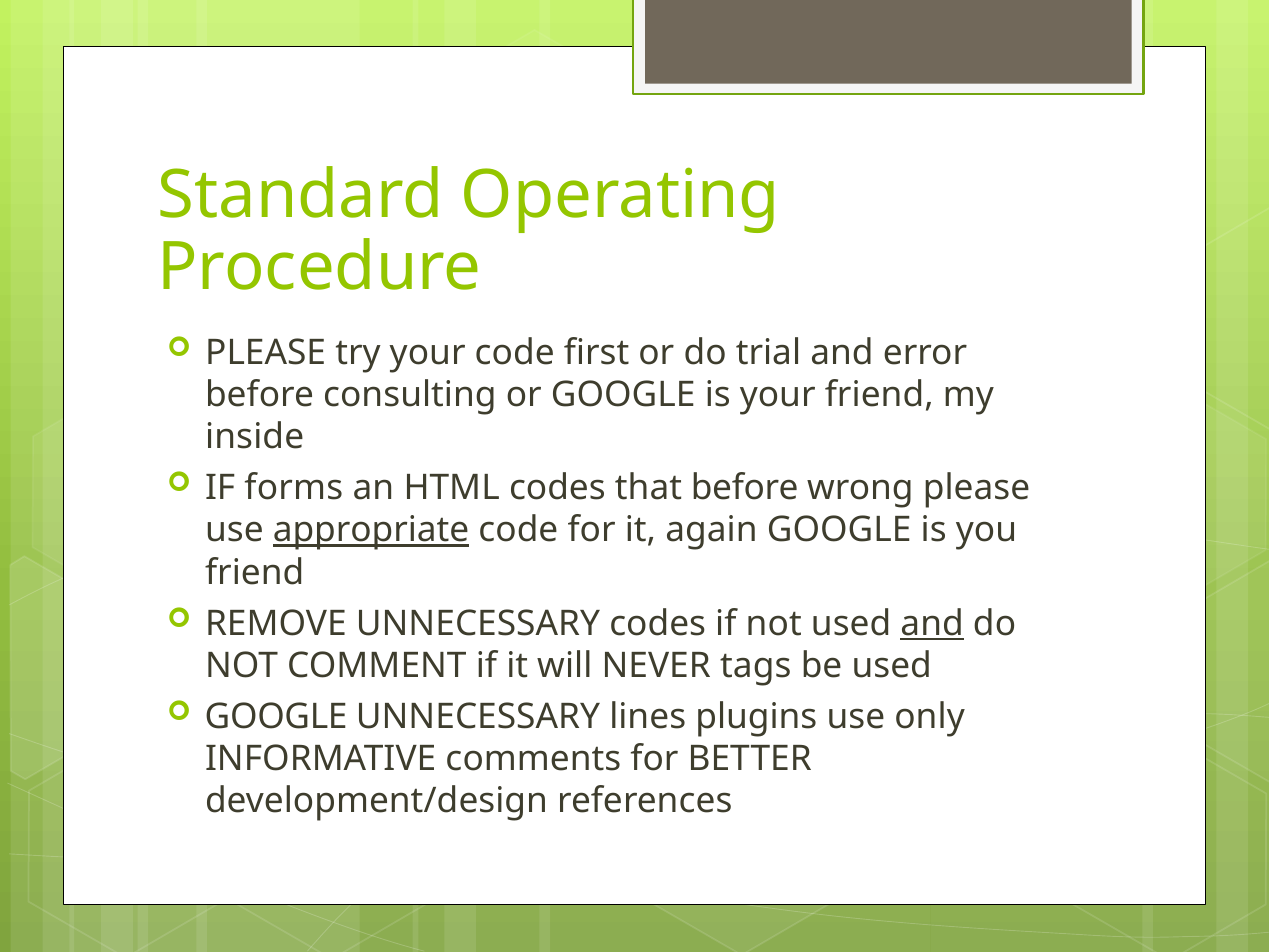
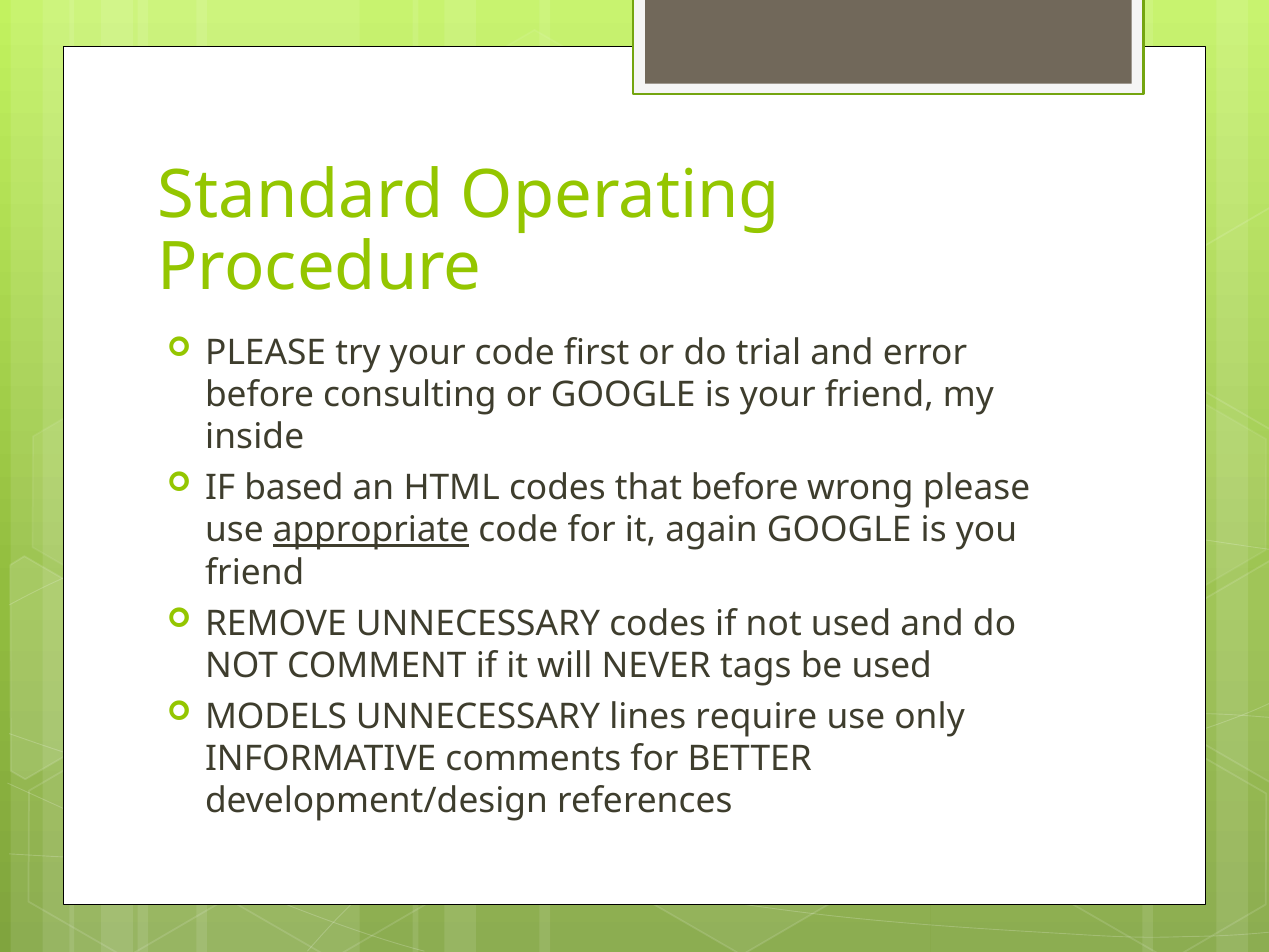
forms: forms -> based
and at (932, 623) underline: present -> none
GOOGLE at (276, 716): GOOGLE -> MODELS
plugins: plugins -> require
